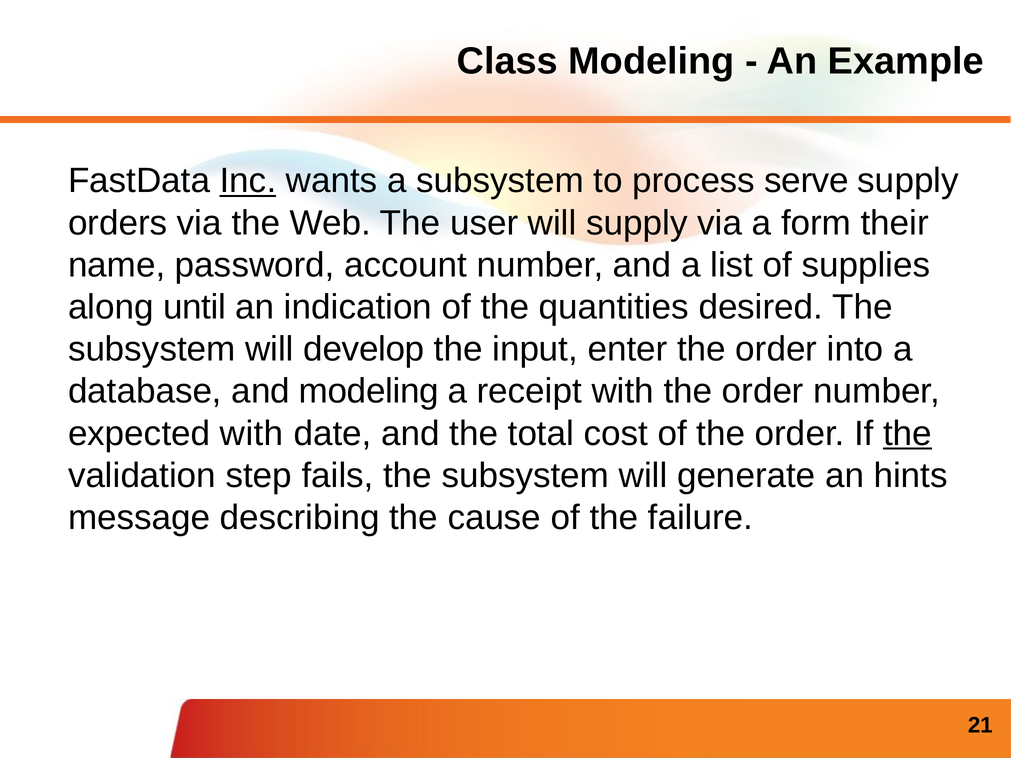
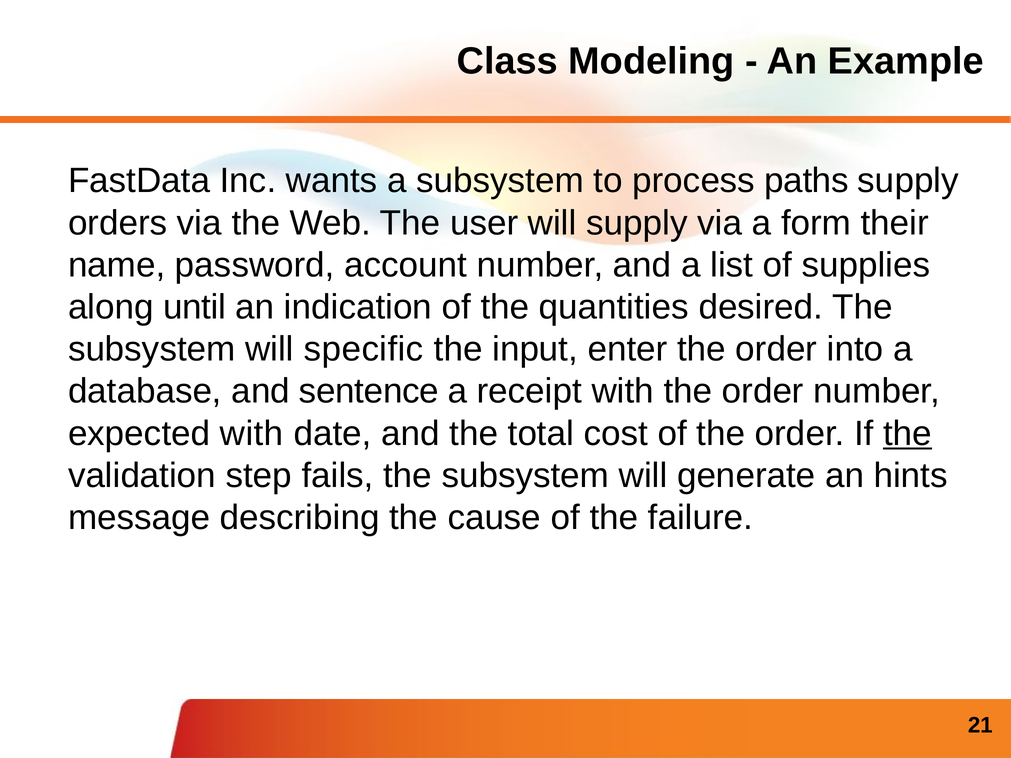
Inc underline: present -> none
serve: serve -> paths
develop: develop -> specific
and modeling: modeling -> sentence
